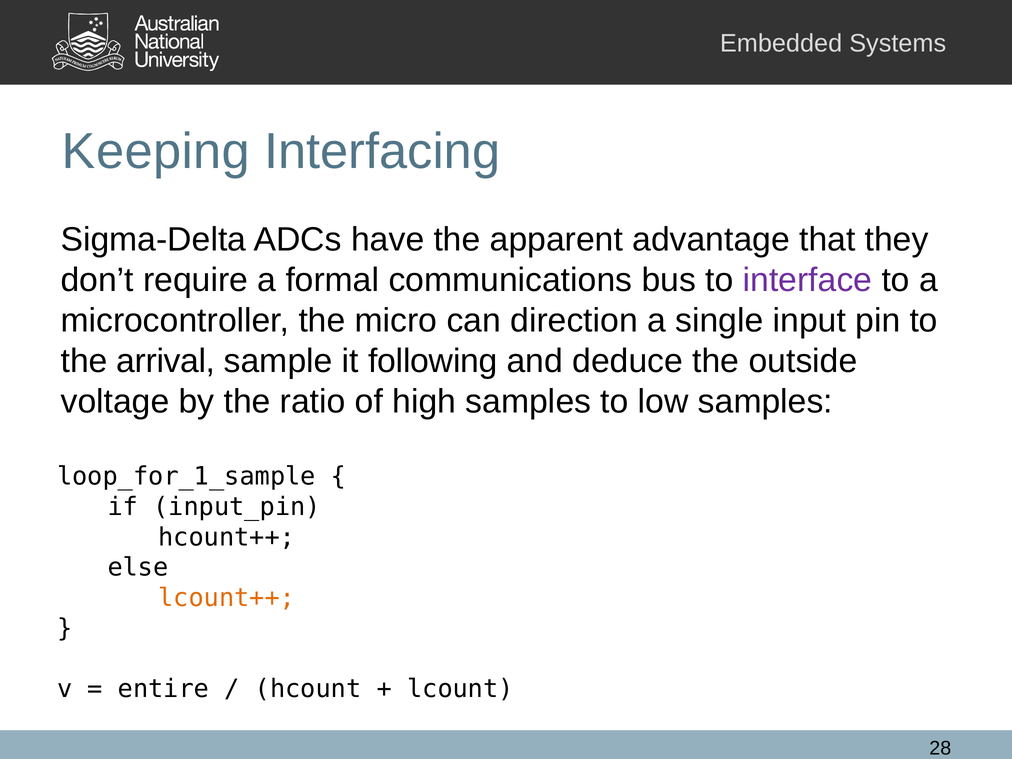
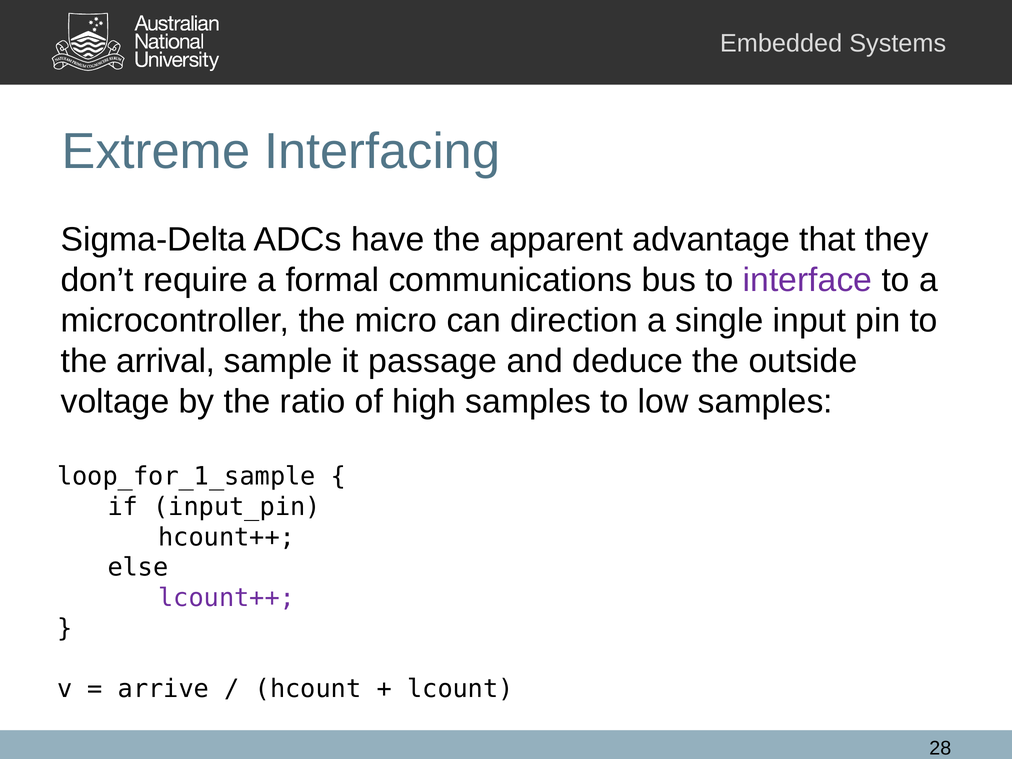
Keeping: Keeping -> Extreme
following: following -> passage
lcount++ colour: orange -> purple
entire: entire -> arrive
